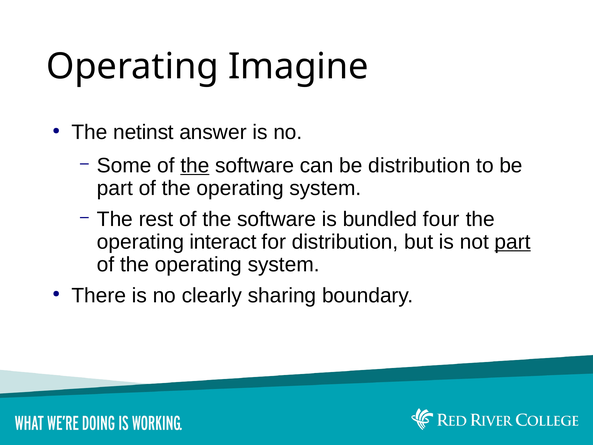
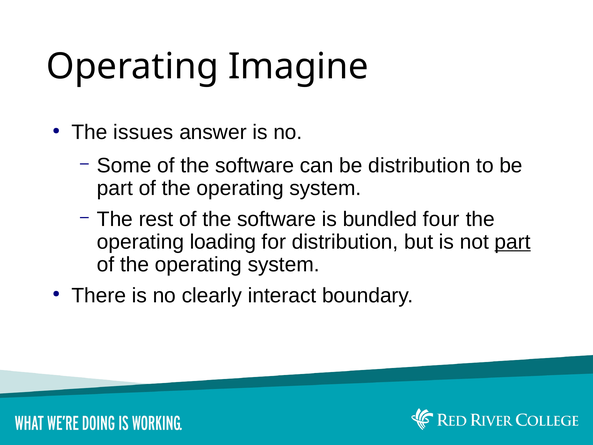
netinst: netinst -> issues
the at (195, 165) underline: present -> none
interact: interact -> loading
sharing: sharing -> interact
